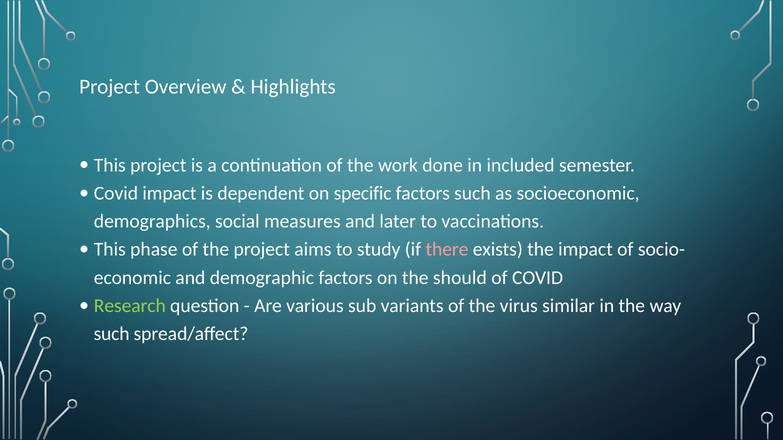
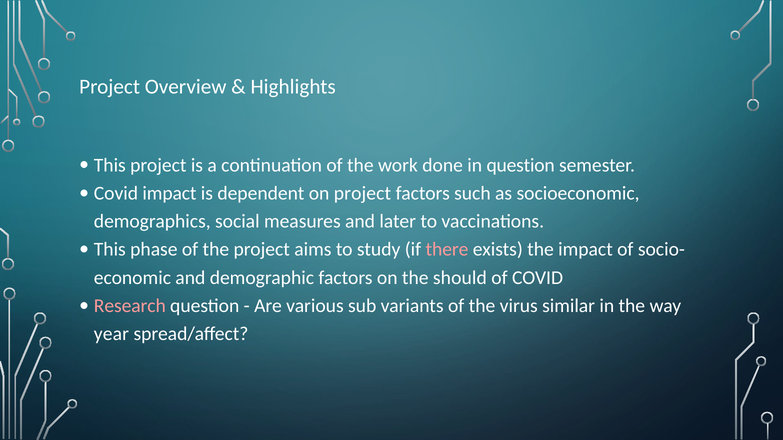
in included: included -> question
on specific: specific -> project
Research colour: light green -> pink
such at (112, 334): such -> year
